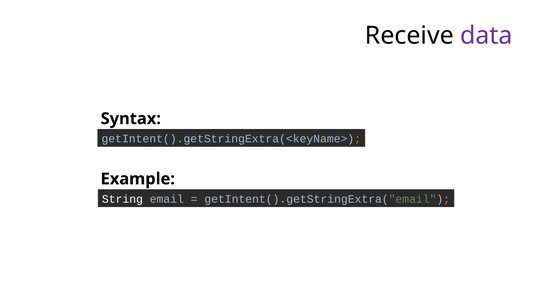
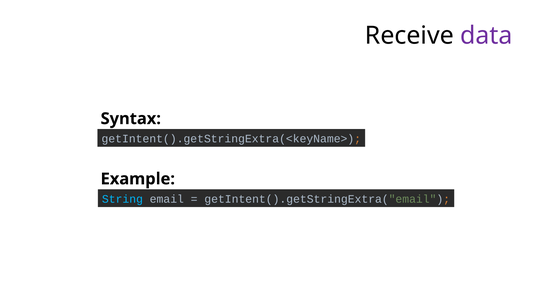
String colour: white -> light blue
